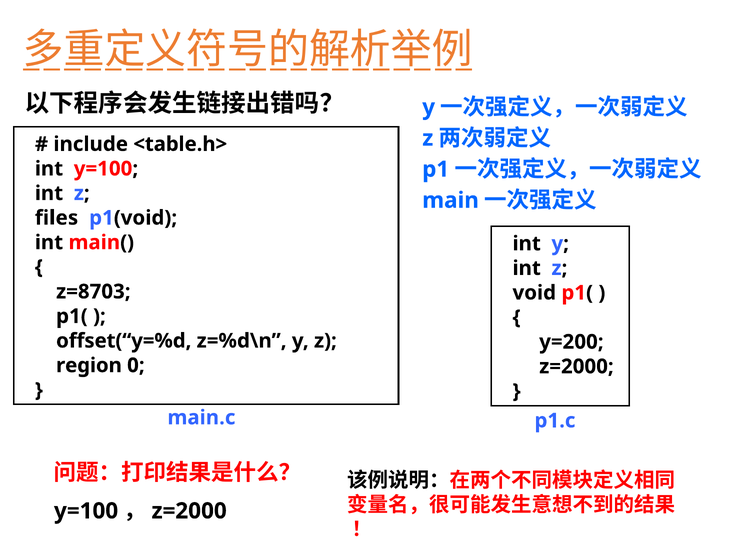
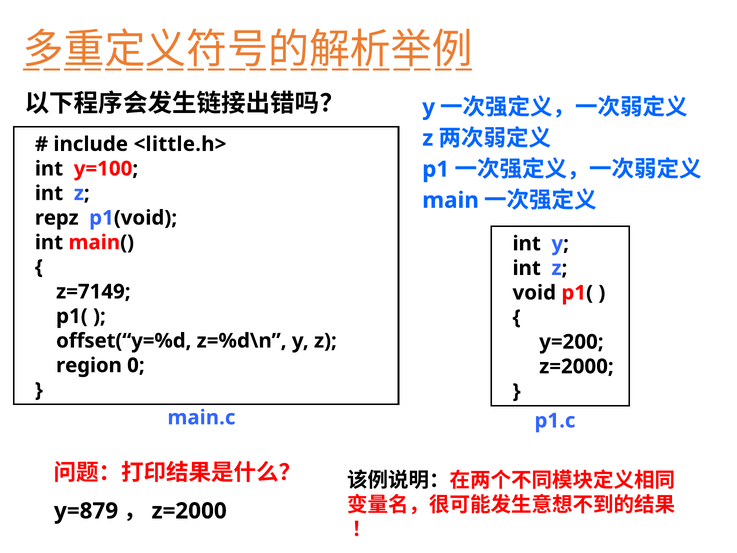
<table.h>: <table.h> -> <little.h>
files: files -> repz
z=8703: z=8703 -> z=7149
y=100 at (86, 511): y=100 -> y=879
